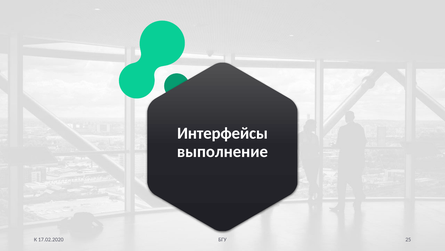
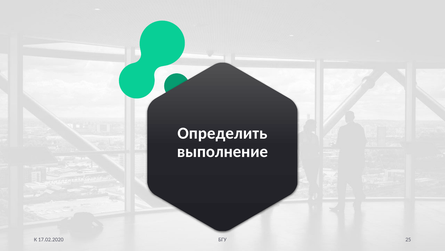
Интерфейсы: Интерфейсы -> Определить
